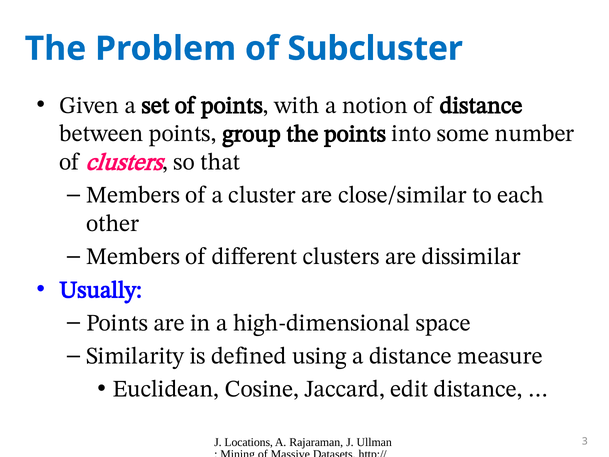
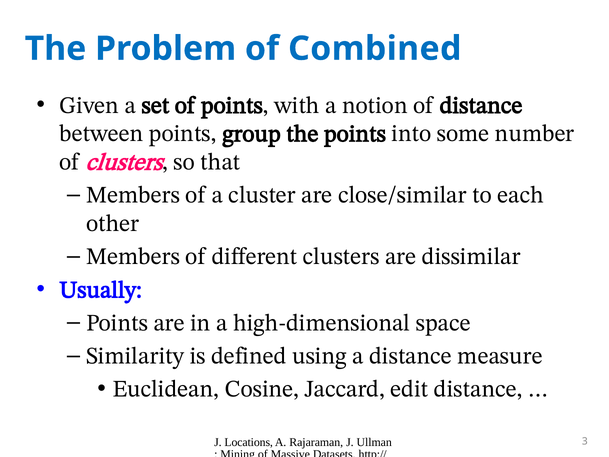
Subcluster: Subcluster -> Combined
